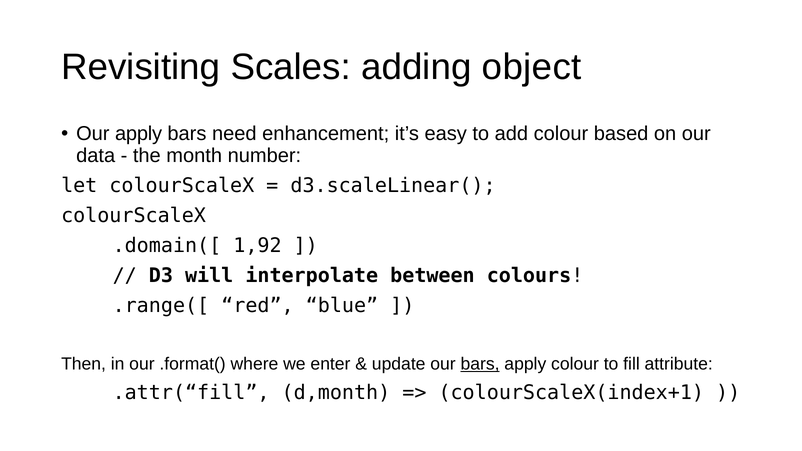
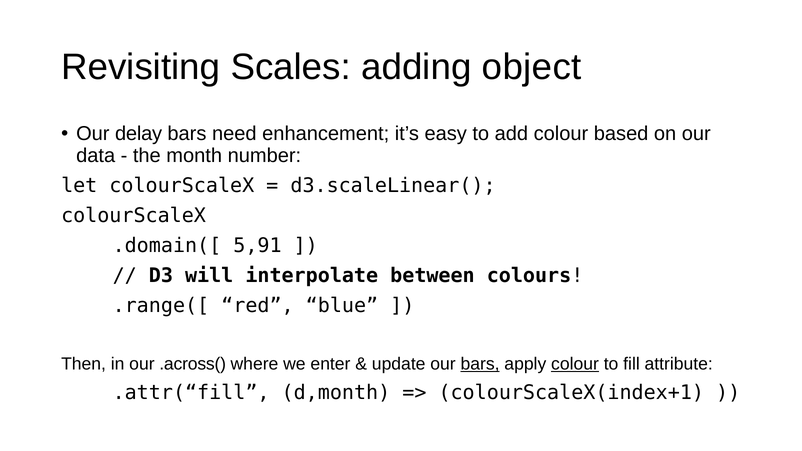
Our apply: apply -> delay
1,92: 1,92 -> 5,91
.format(: .format( -> .across(
colour at (575, 364) underline: none -> present
